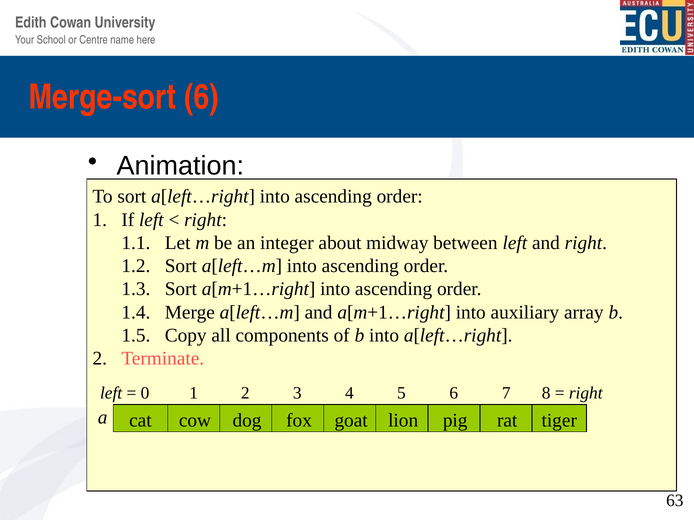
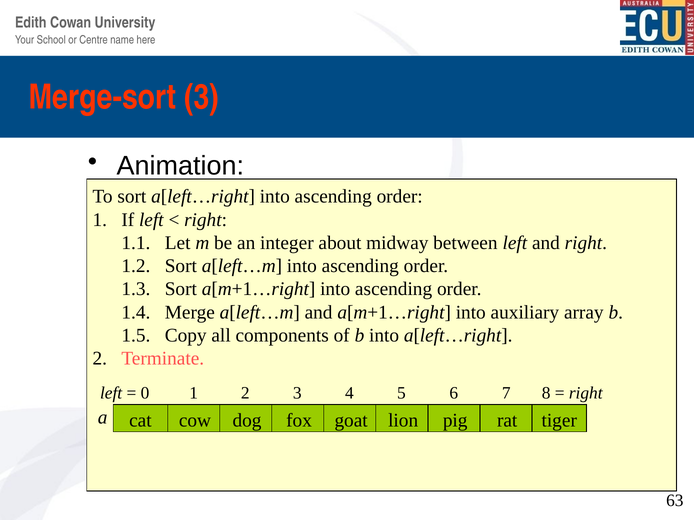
Merge-sort 6: 6 -> 3
